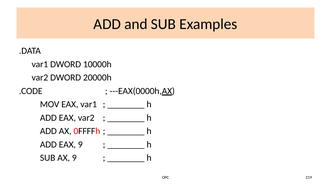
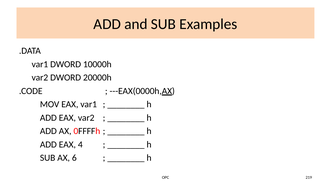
EAX 9: 9 -> 4
AX 9: 9 -> 6
